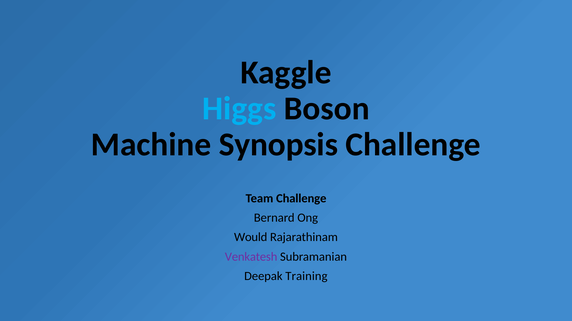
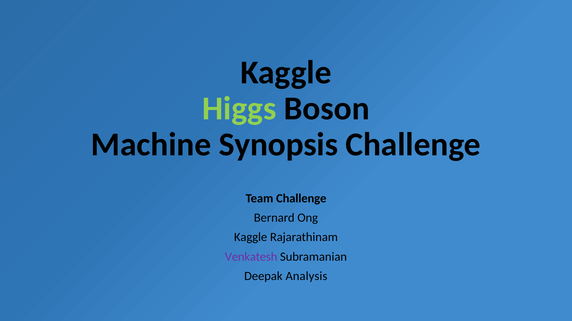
Higgs colour: light blue -> light green
Would at (251, 238): Would -> Kaggle
Training: Training -> Analysis
